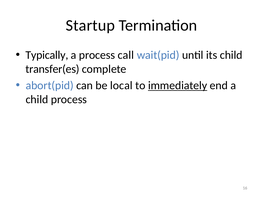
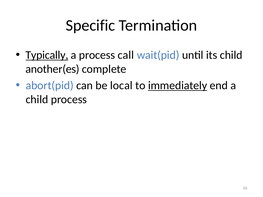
Startup: Startup -> Specific
Typically underline: none -> present
transfer(es: transfer(es -> another(es
